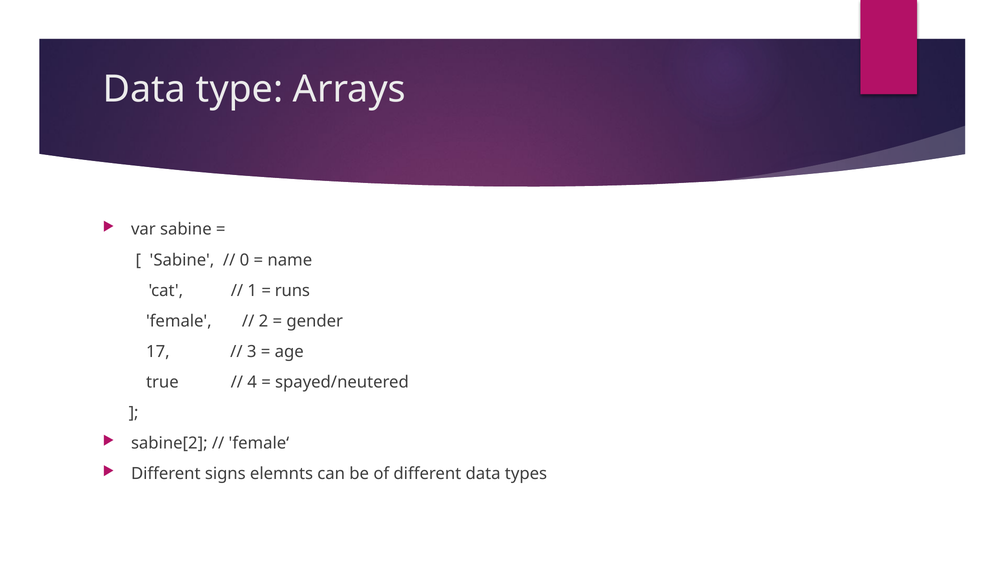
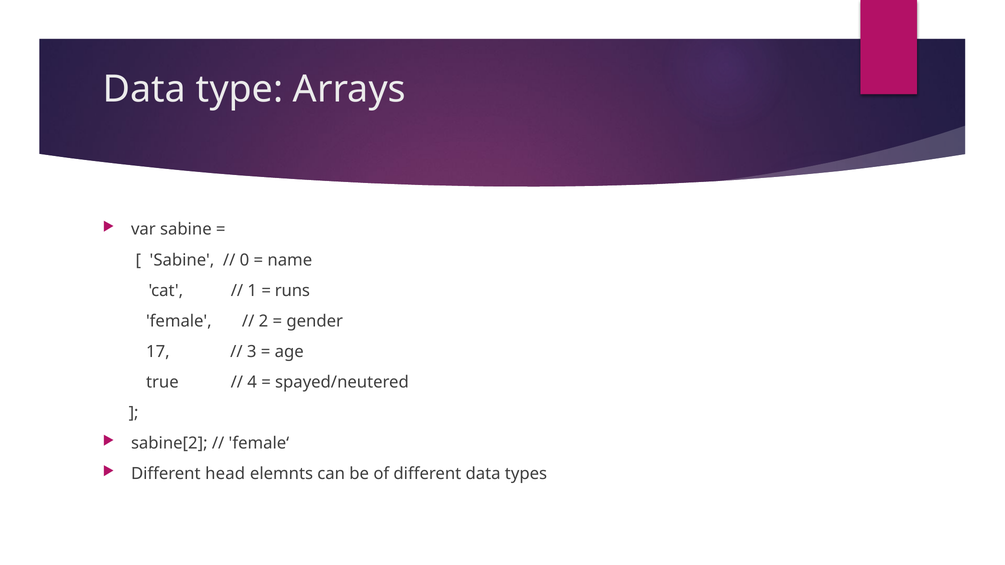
signs: signs -> head
